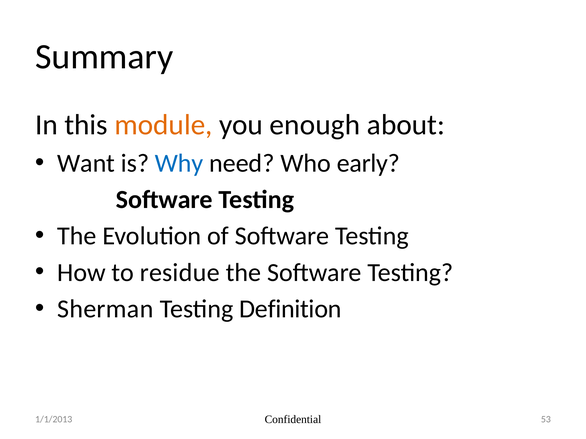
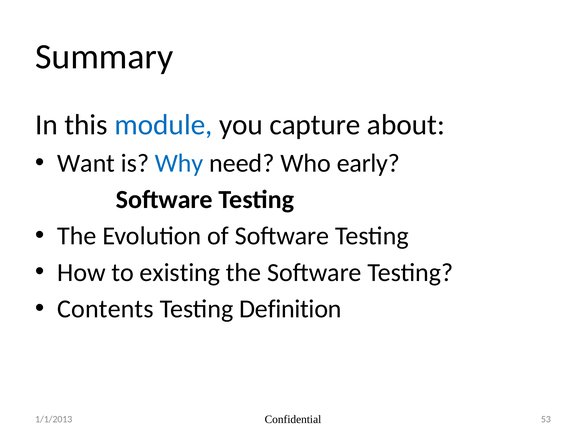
module colour: orange -> blue
enough: enough -> capture
residue: residue -> existing
Sherman: Sherman -> Contents
